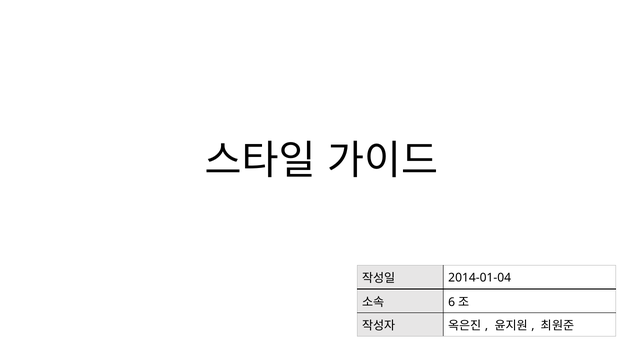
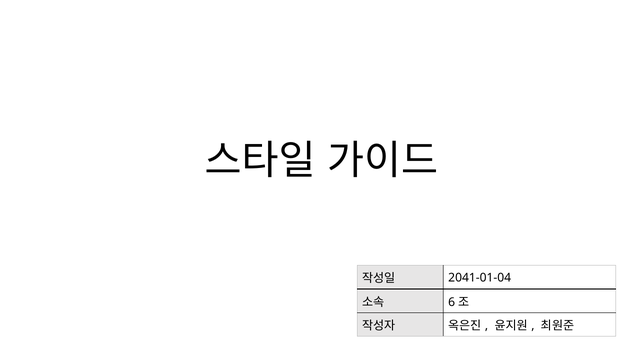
2014-01-04: 2014-01-04 -> 2041-01-04
